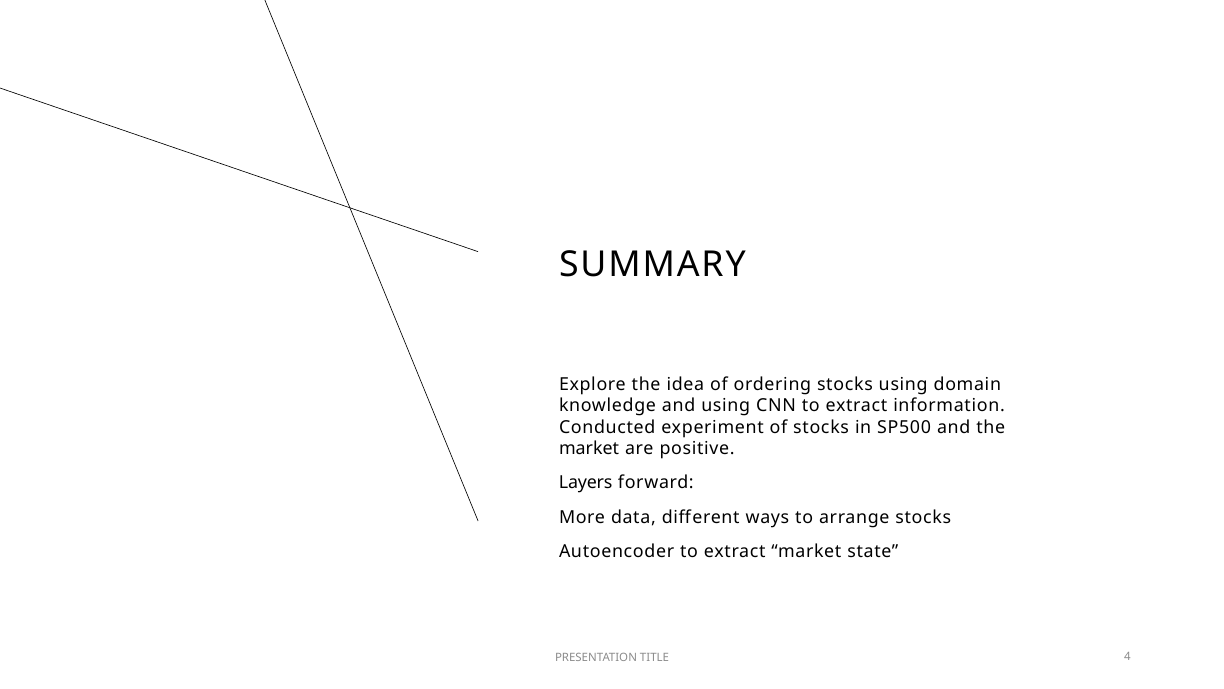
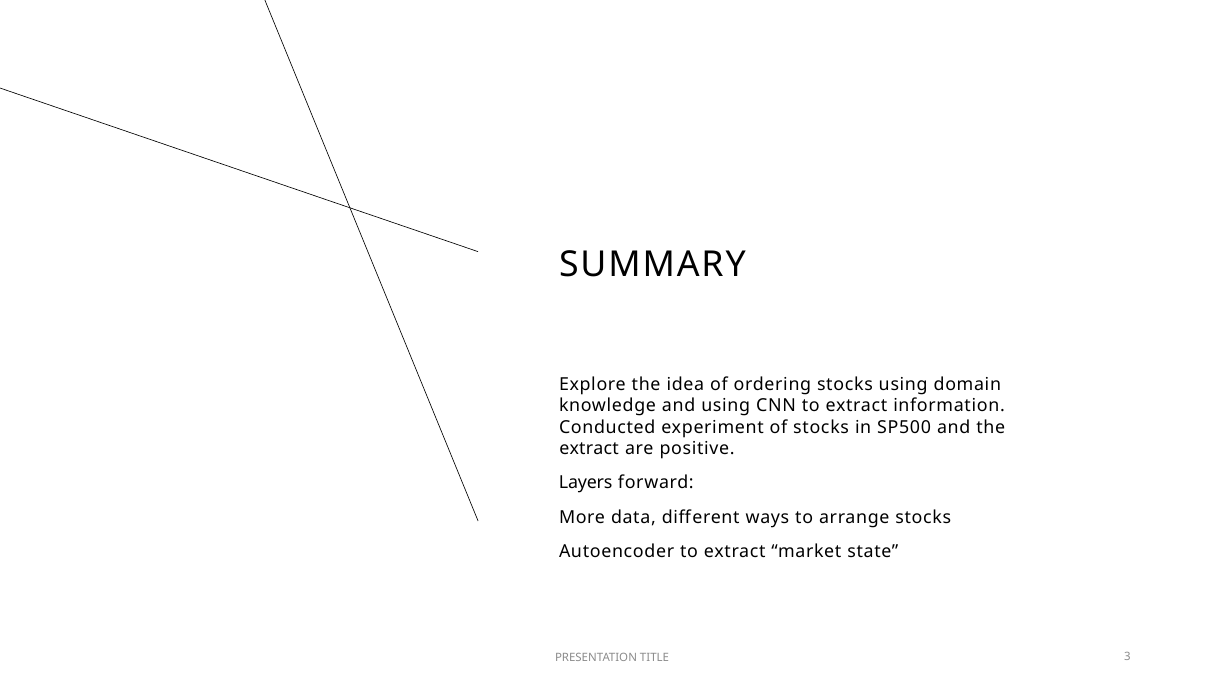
market at (589, 449): market -> extract
4: 4 -> 3
